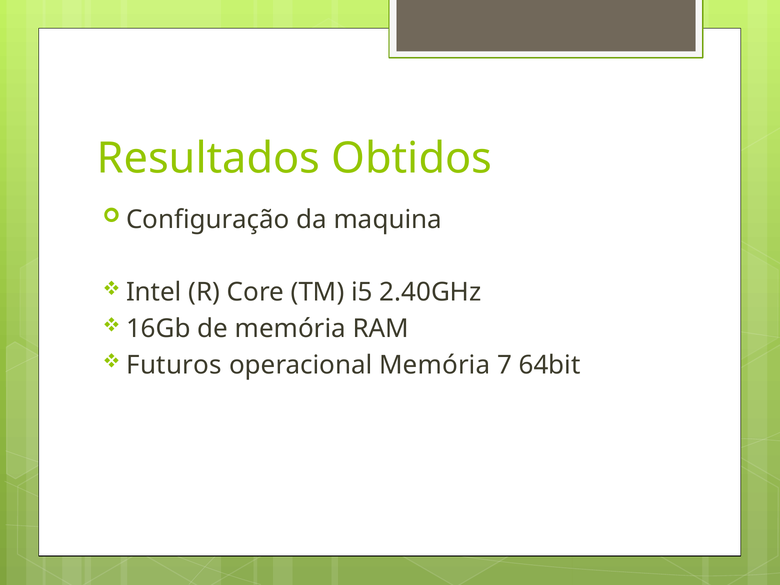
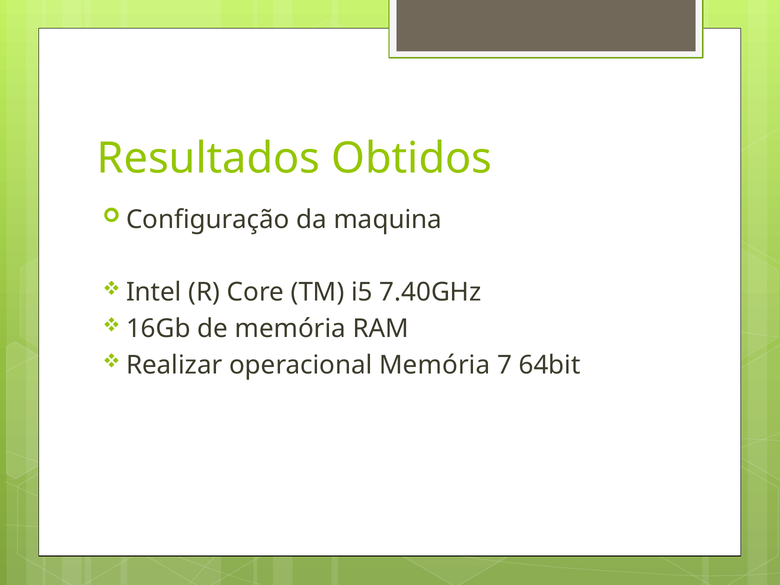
2.40GHz: 2.40GHz -> 7.40GHz
Futuros: Futuros -> Realizar
